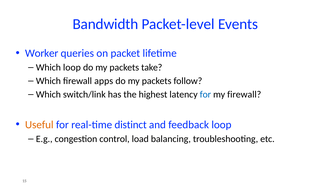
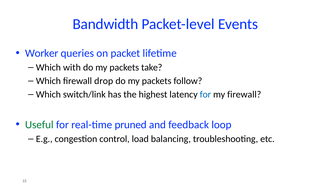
Which loop: loop -> with
apps: apps -> drop
Useful colour: orange -> green
distinct: distinct -> pruned
